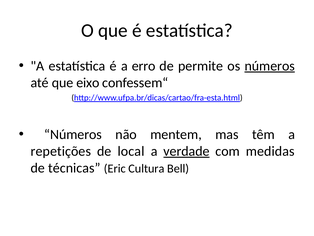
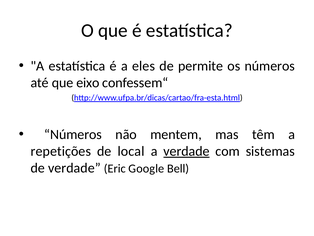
erro: erro -> eles
números at (270, 66) underline: present -> none
medidas: medidas -> sistemas
de técnicas: técnicas -> verdade
Cultura: Cultura -> Google
